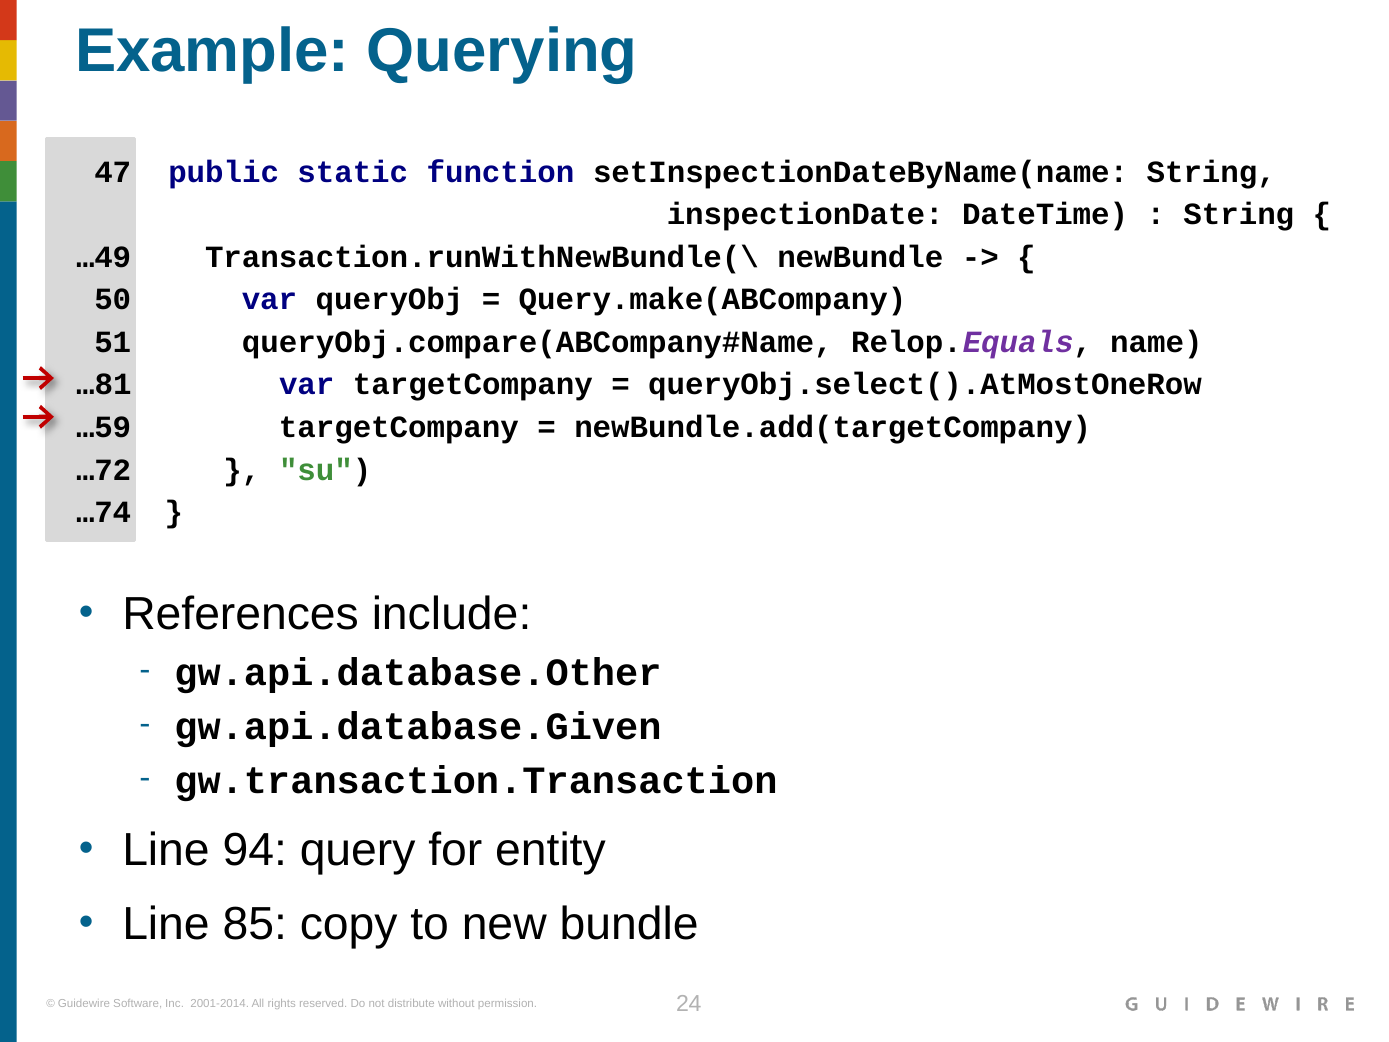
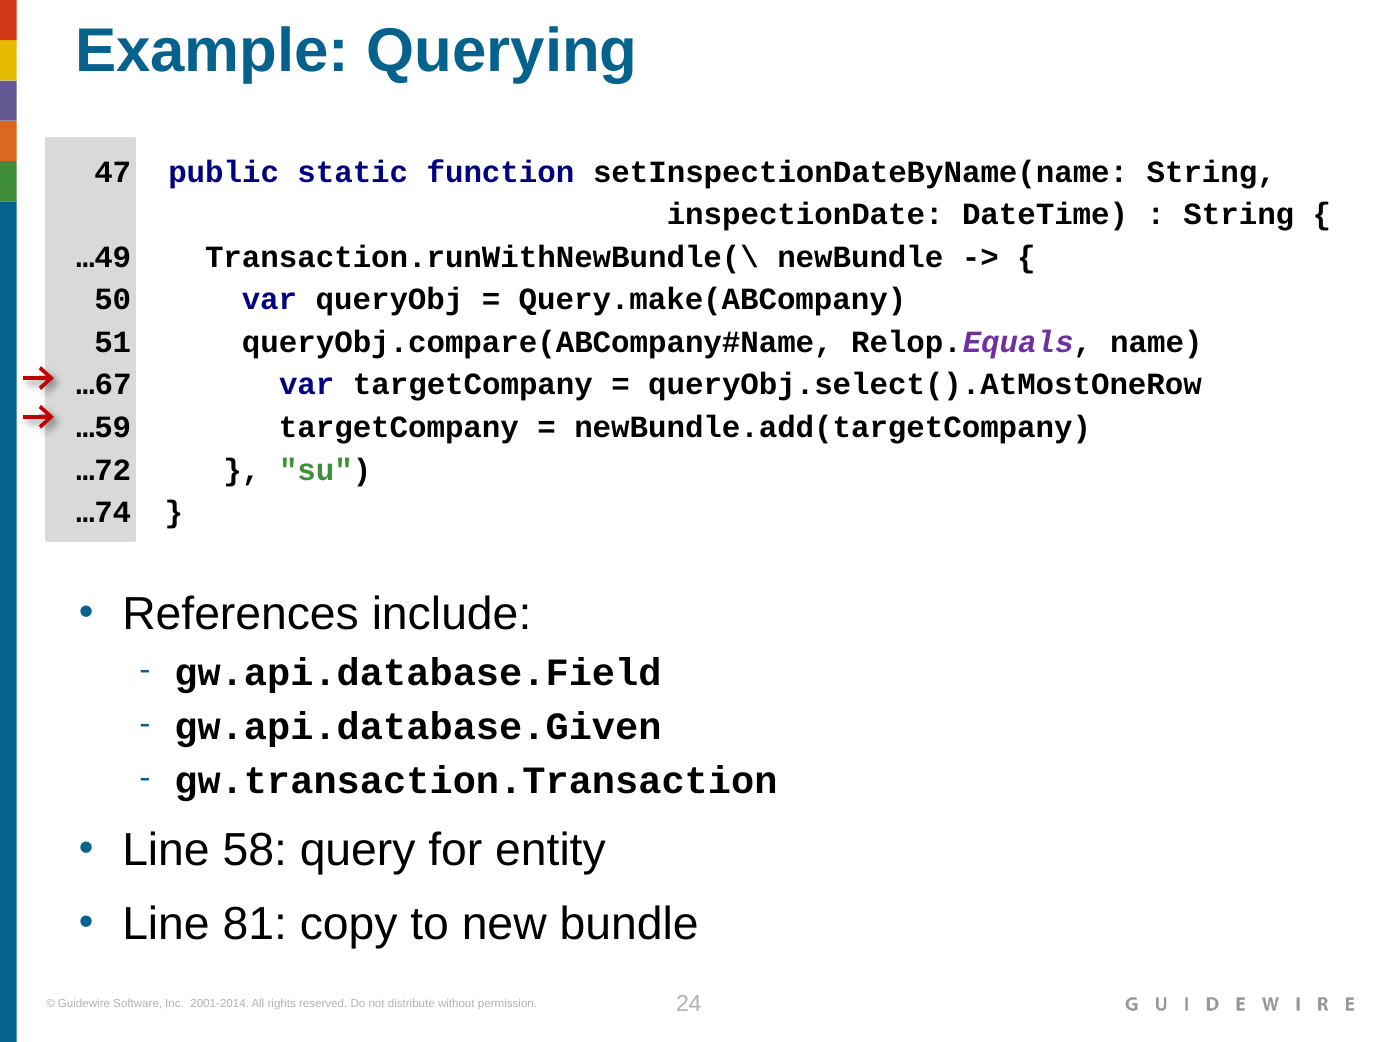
…81: …81 -> …67
gw.api.database.Other: gw.api.database.Other -> gw.api.database.Field
94: 94 -> 58
85: 85 -> 81
